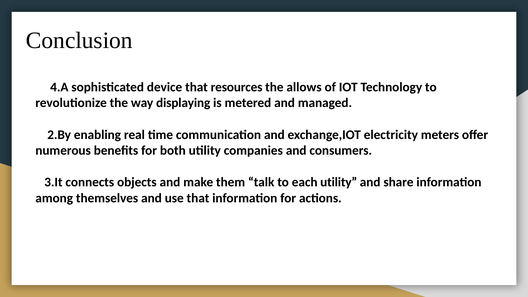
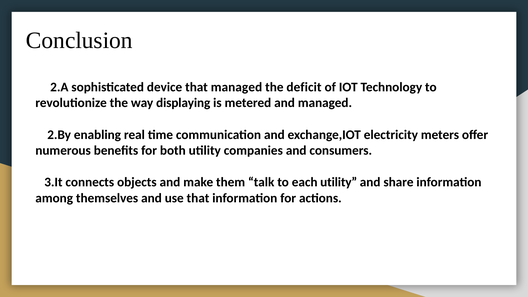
4.A: 4.A -> 2.A
that resources: resources -> managed
allows: allows -> deficit
